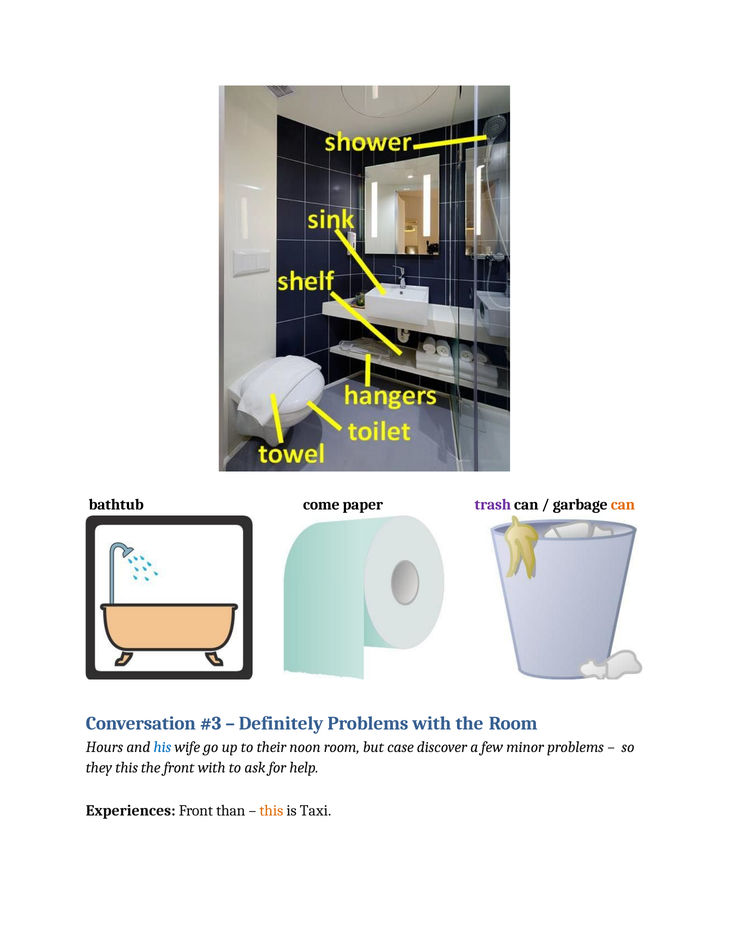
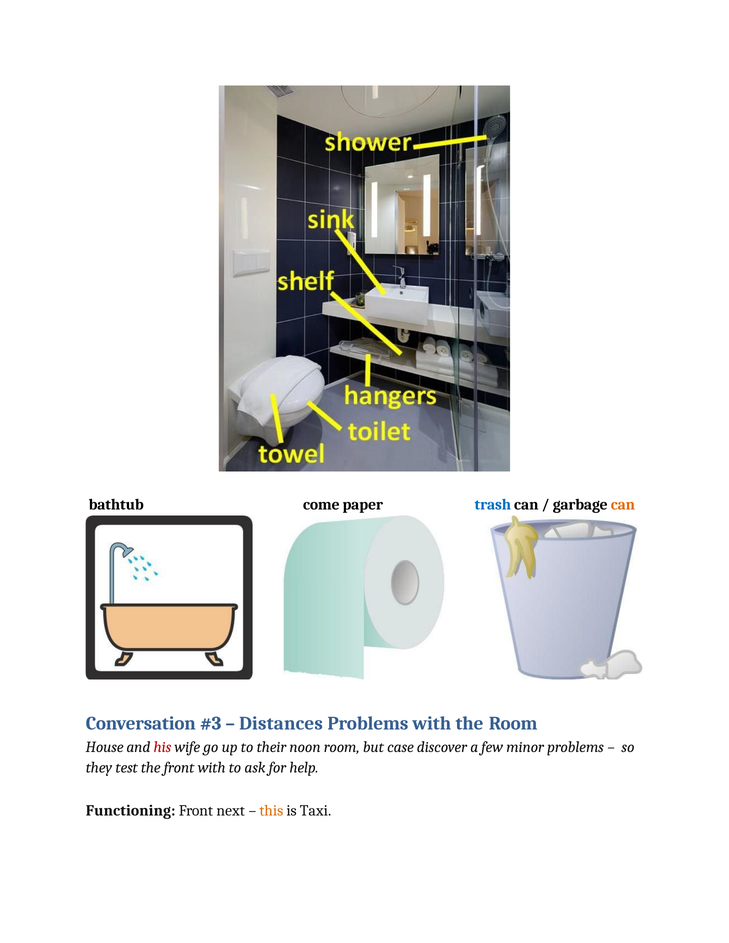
trash colour: purple -> blue
Definitely: Definitely -> Distances
Hours: Hours -> House
his colour: blue -> red
they this: this -> test
Experiences: Experiences -> Functioning
than: than -> next
